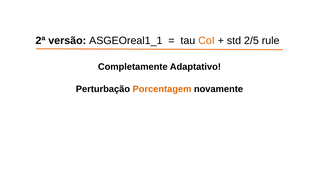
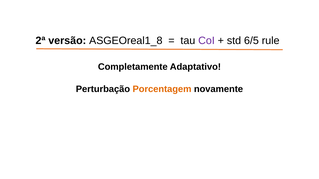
ASGEOreal1_1: ASGEOreal1_1 -> ASGEOreal1_8
CoI colour: orange -> purple
2/5: 2/5 -> 6/5
